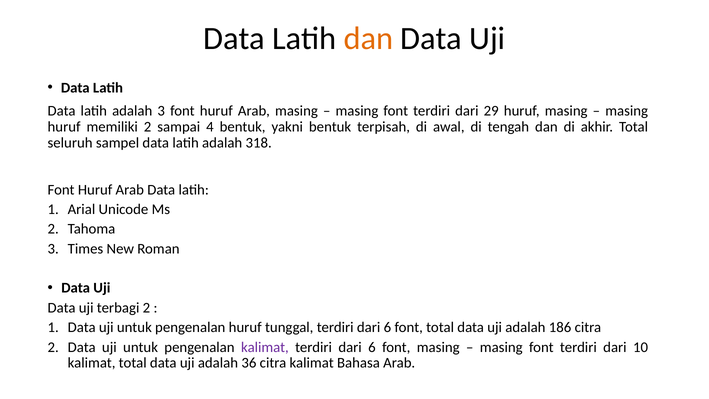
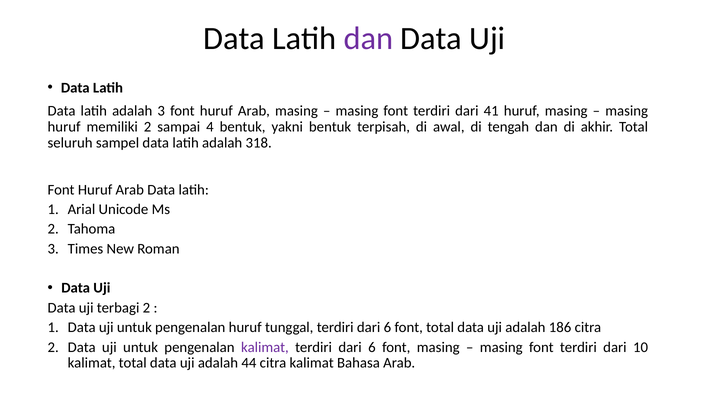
dan at (368, 38) colour: orange -> purple
29: 29 -> 41
36: 36 -> 44
